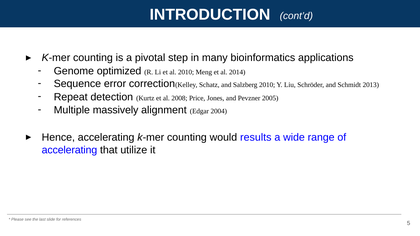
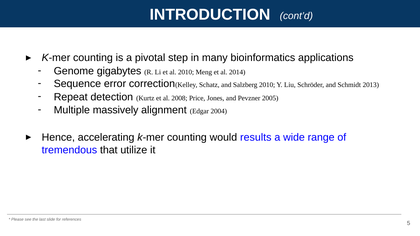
optimized: optimized -> gigabytes
accelerating at (69, 150): accelerating -> tremendous
